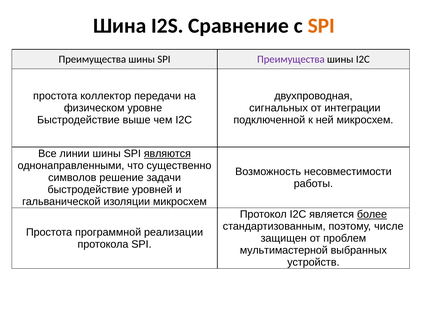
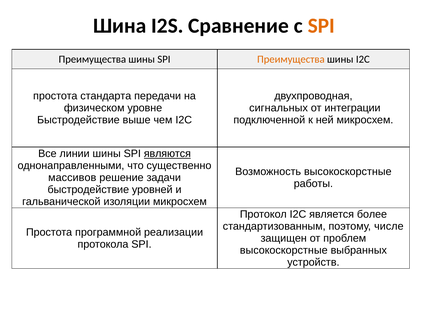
Преимущества at (291, 59) colour: purple -> orange
коллектор: коллектор -> стандарта
Возможность несовместимости: несовместимости -> высокоскорстные
символов: символов -> массивов
более underline: present -> none
мультимастерной at (284, 250): мультимастерной -> высокоскорстные
